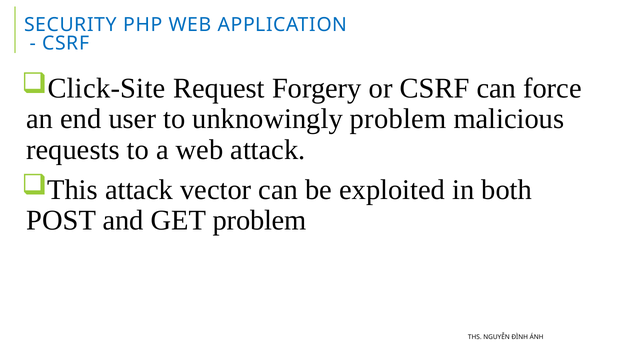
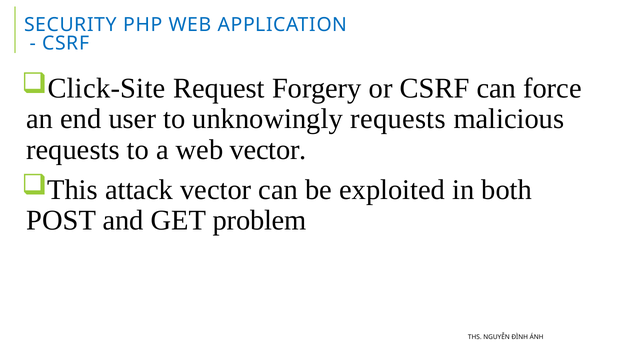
unknowingly problem: problem -> requests
web attack: attack -> vector
